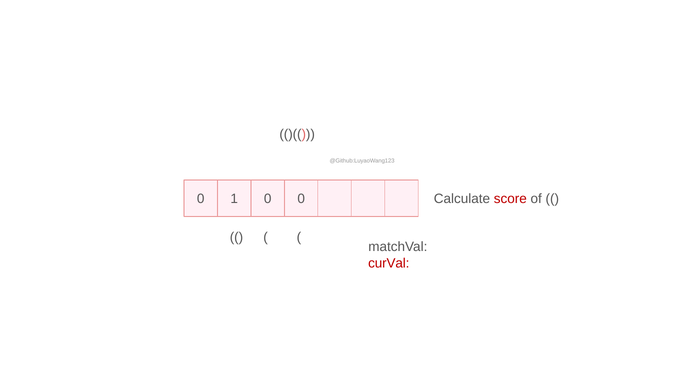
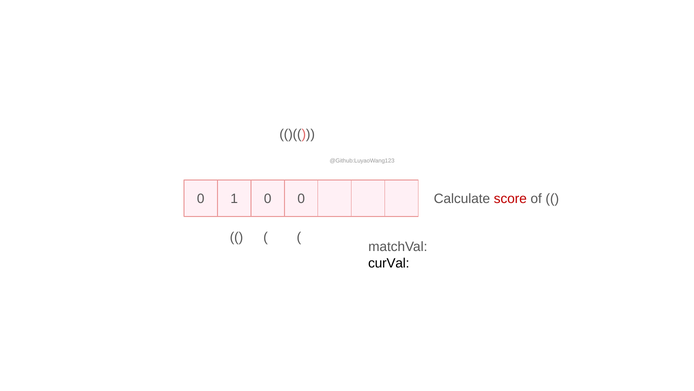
curVal colour: red -> black
